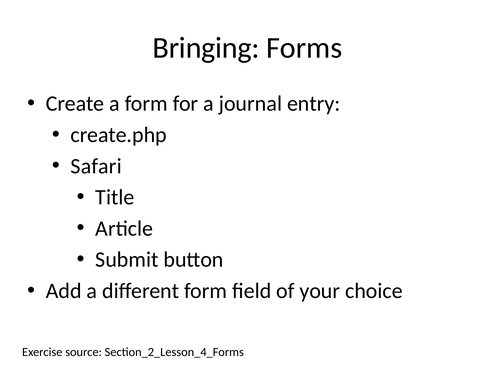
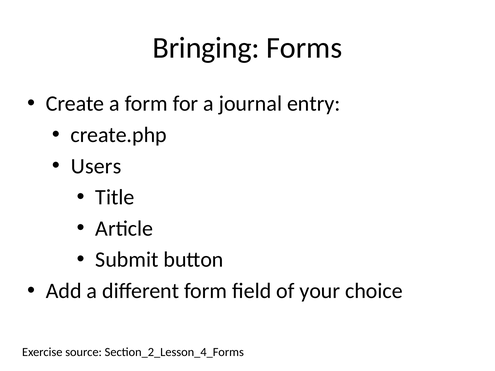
Safari: Safari -> Users
